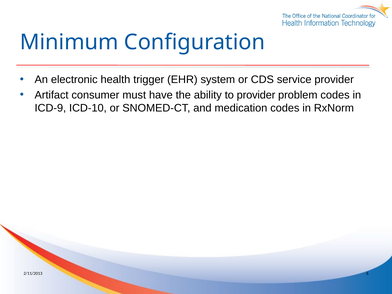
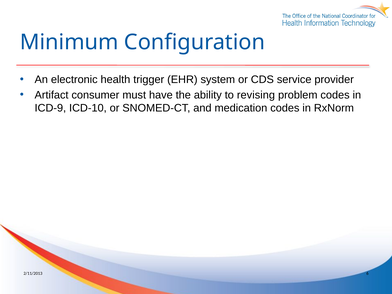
to provider: provider -> revising
